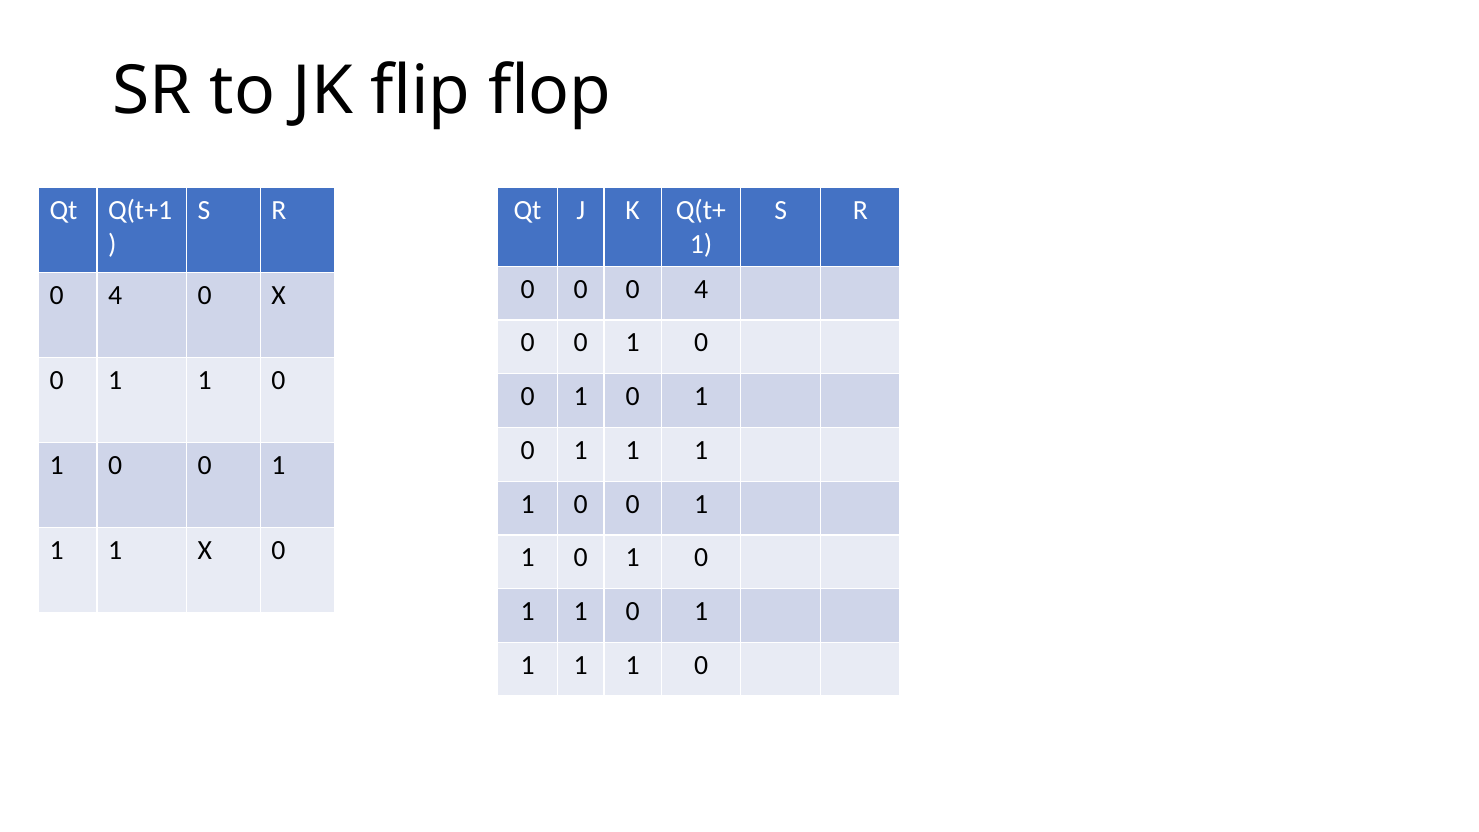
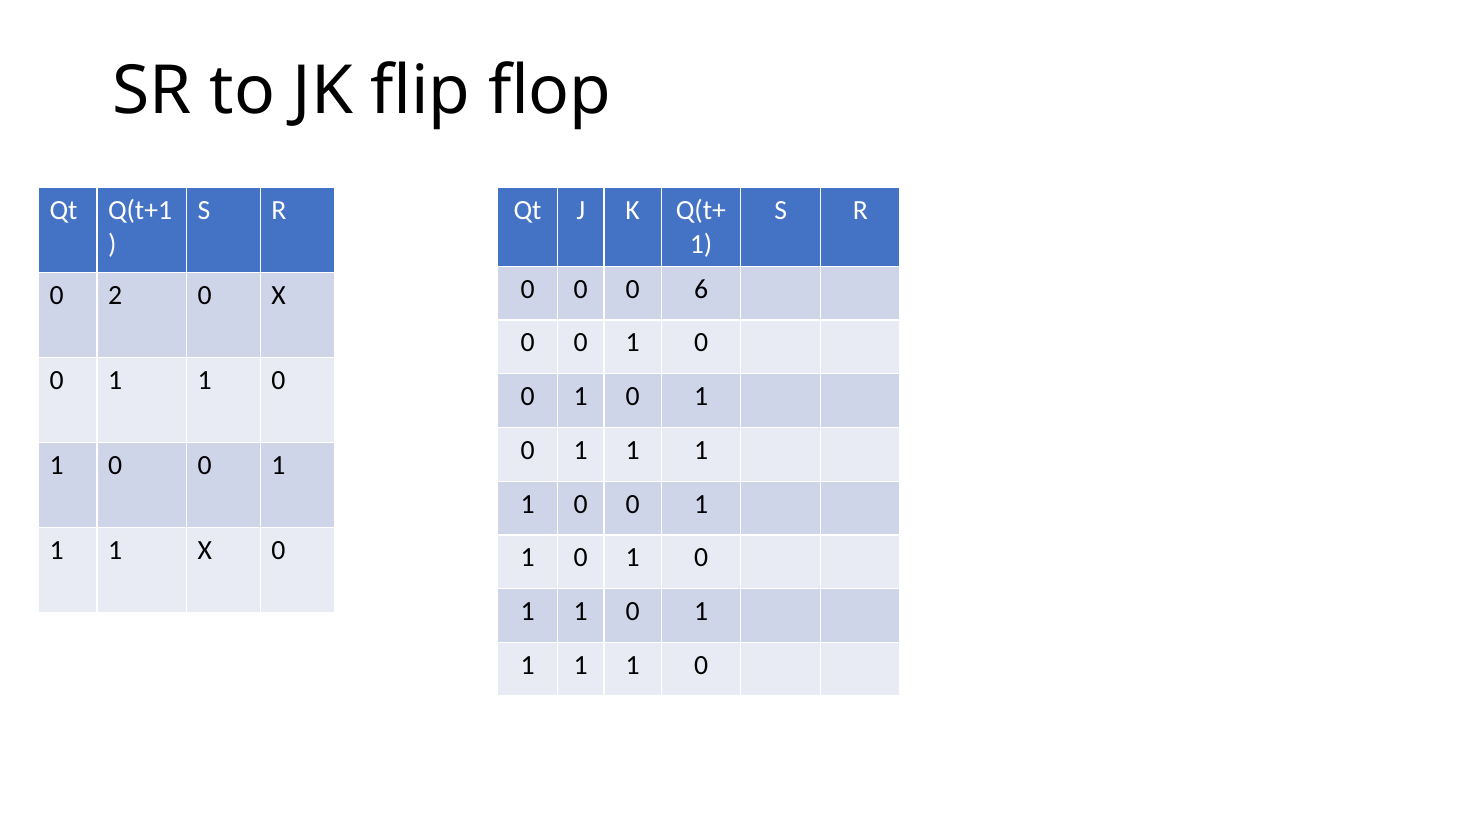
0 0 4: 4 -> 6
4 at (115, 295): 4 -> 2
